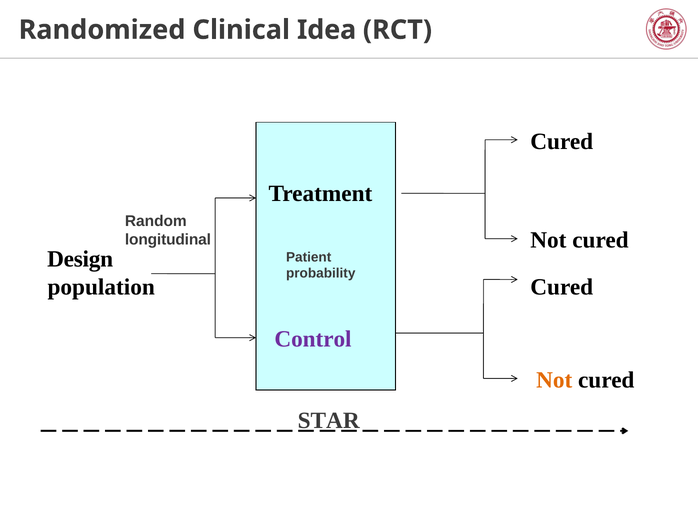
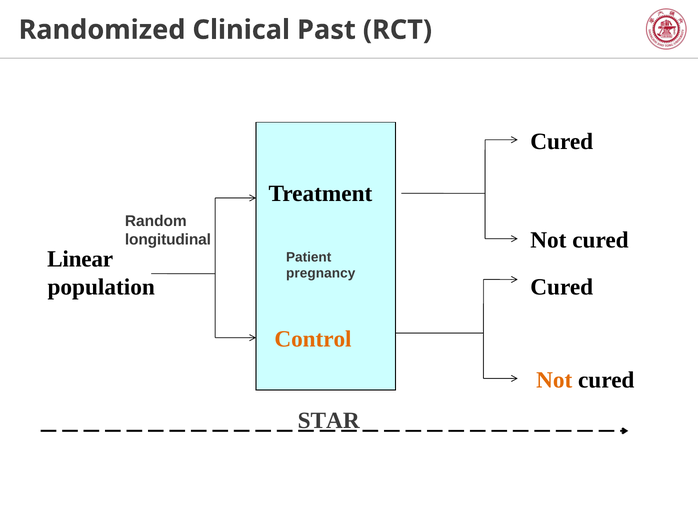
Idea: Idea -> Past
Design: Design -> Linear
probability: probability -> pregnancy
Control colour: purple -> orange
